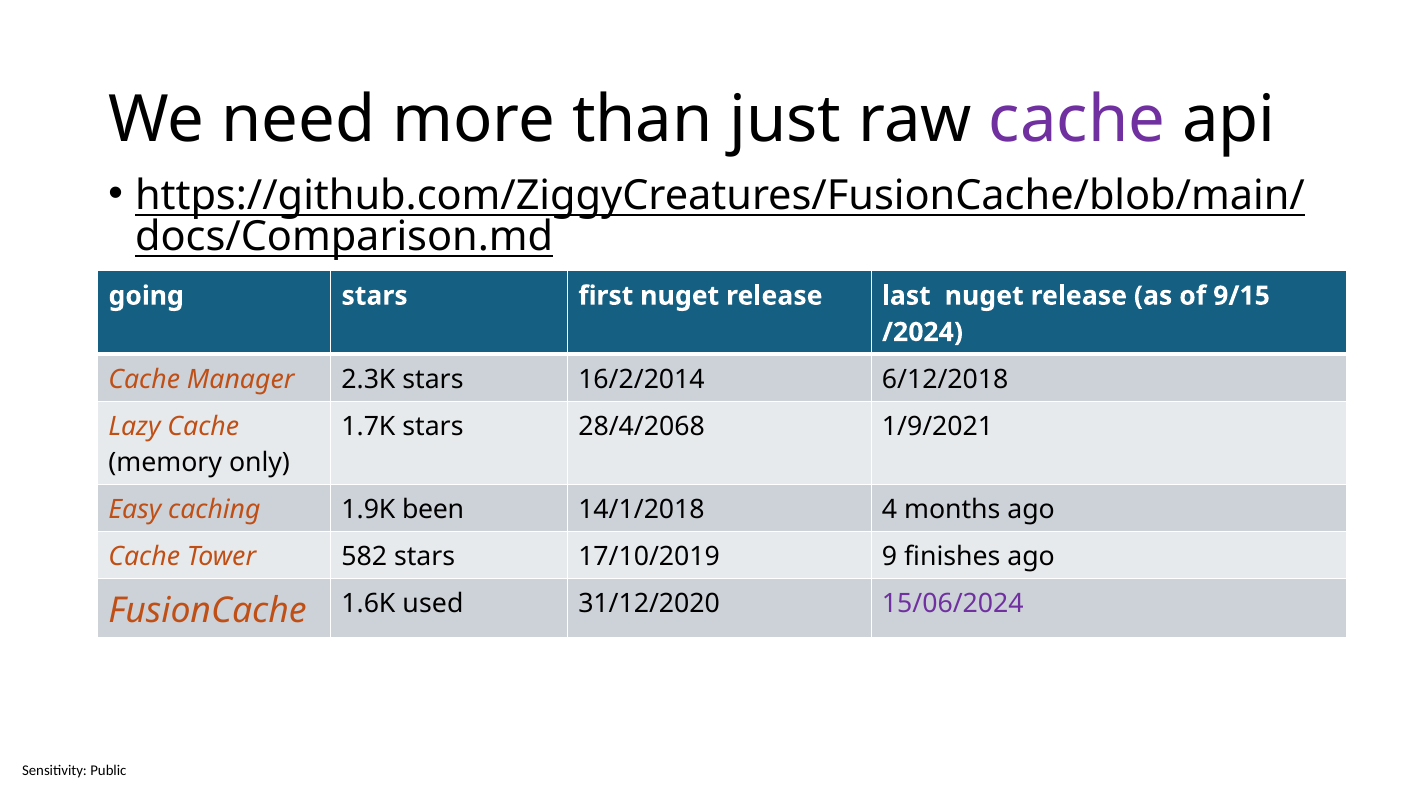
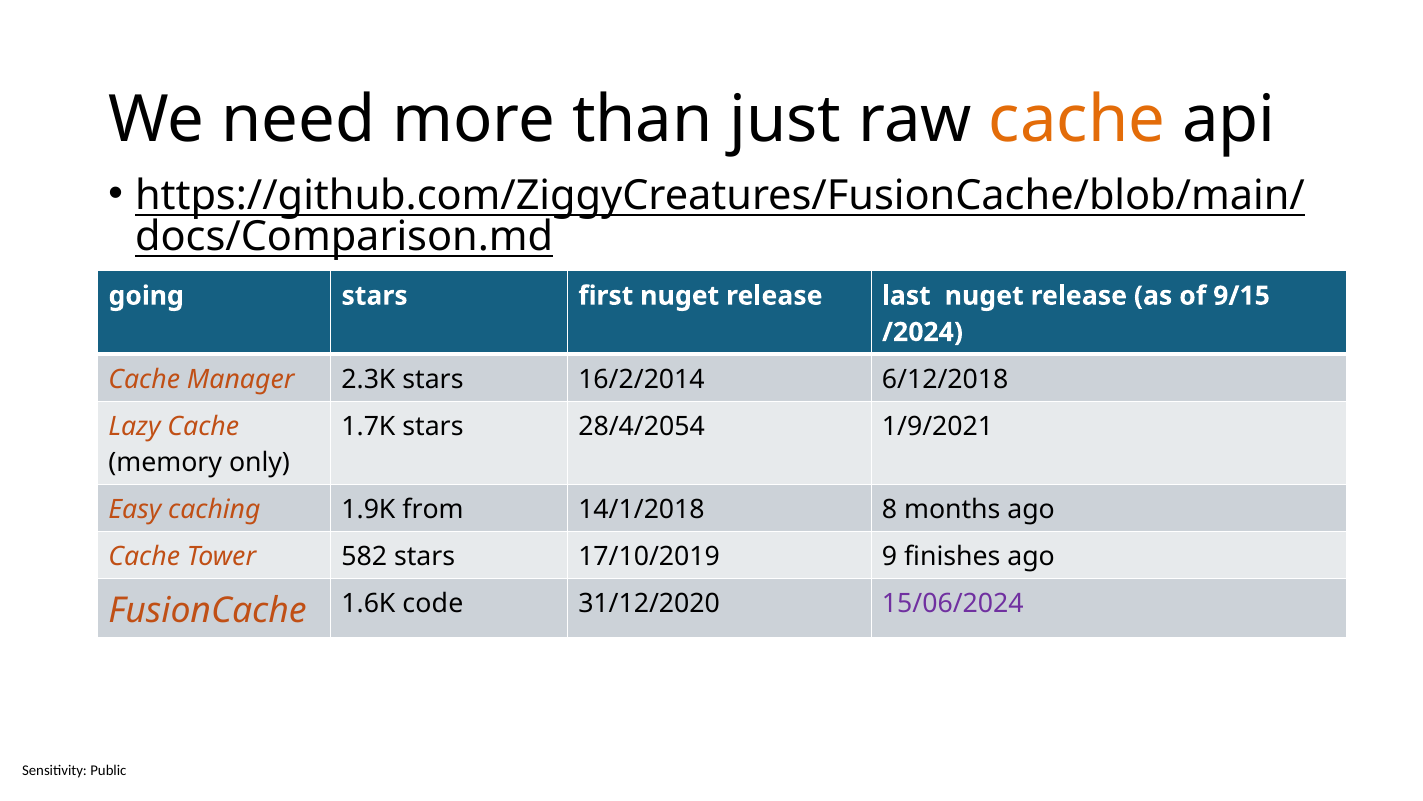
cache at (1077, 120) colour: purple -> orange
28/4/2068: 28/4/2068 -> 28/4/2054
been: been -> from
4: 4 -> 8
used: used -> code
